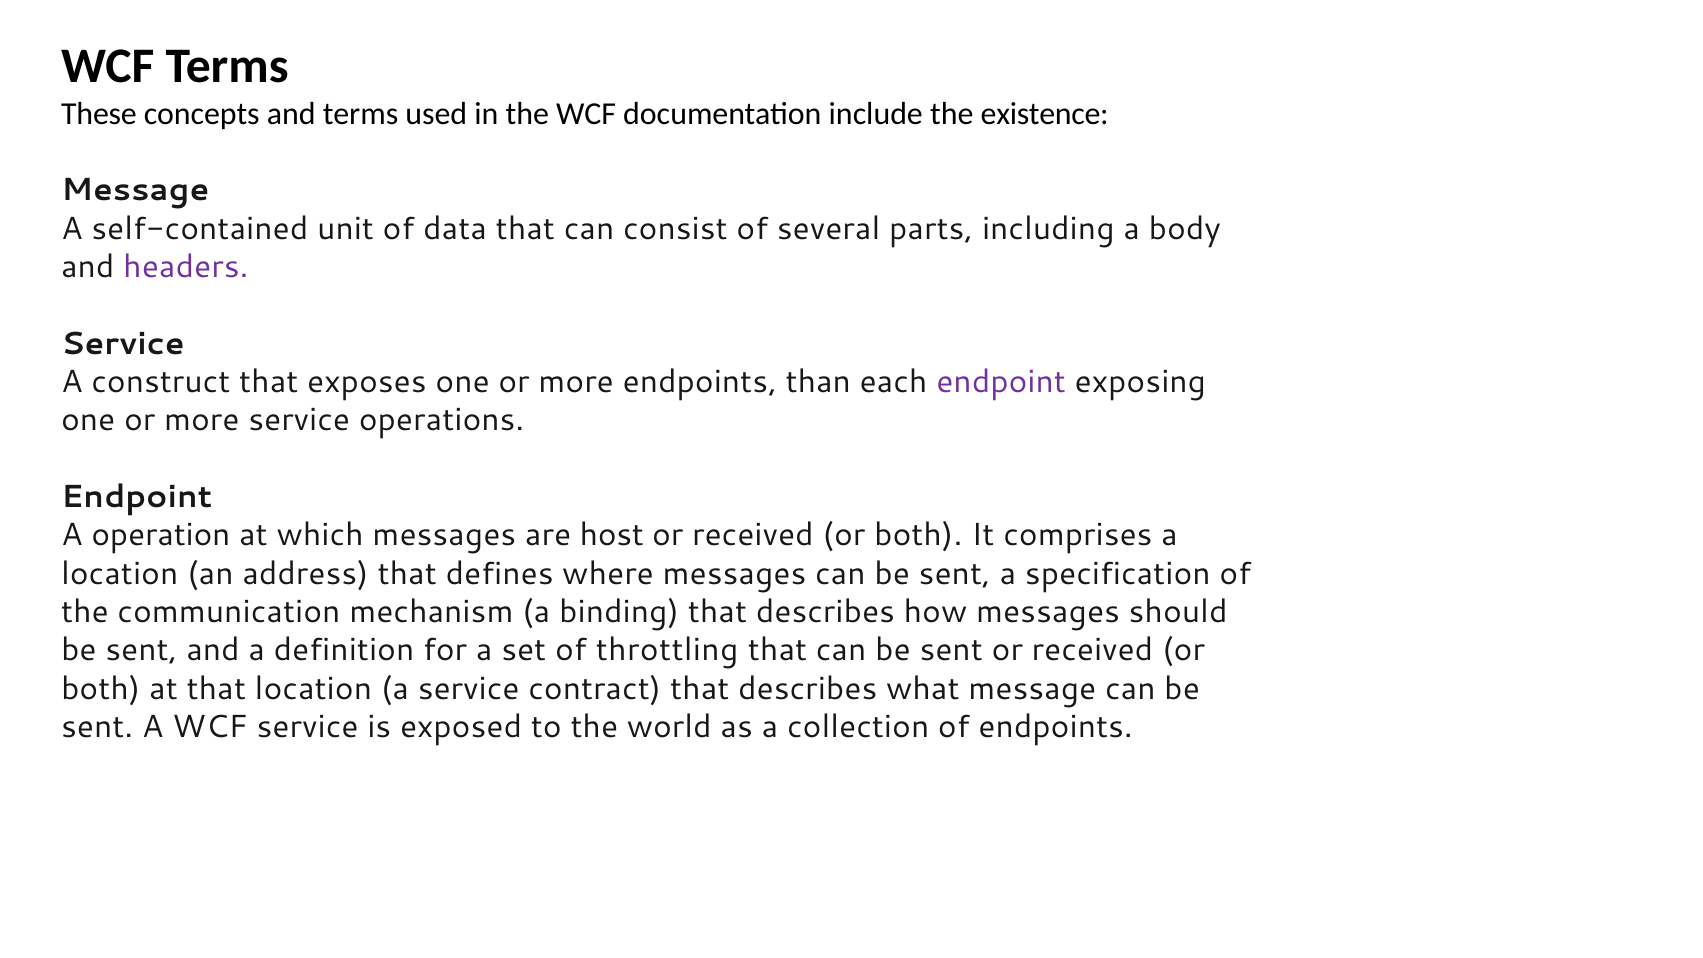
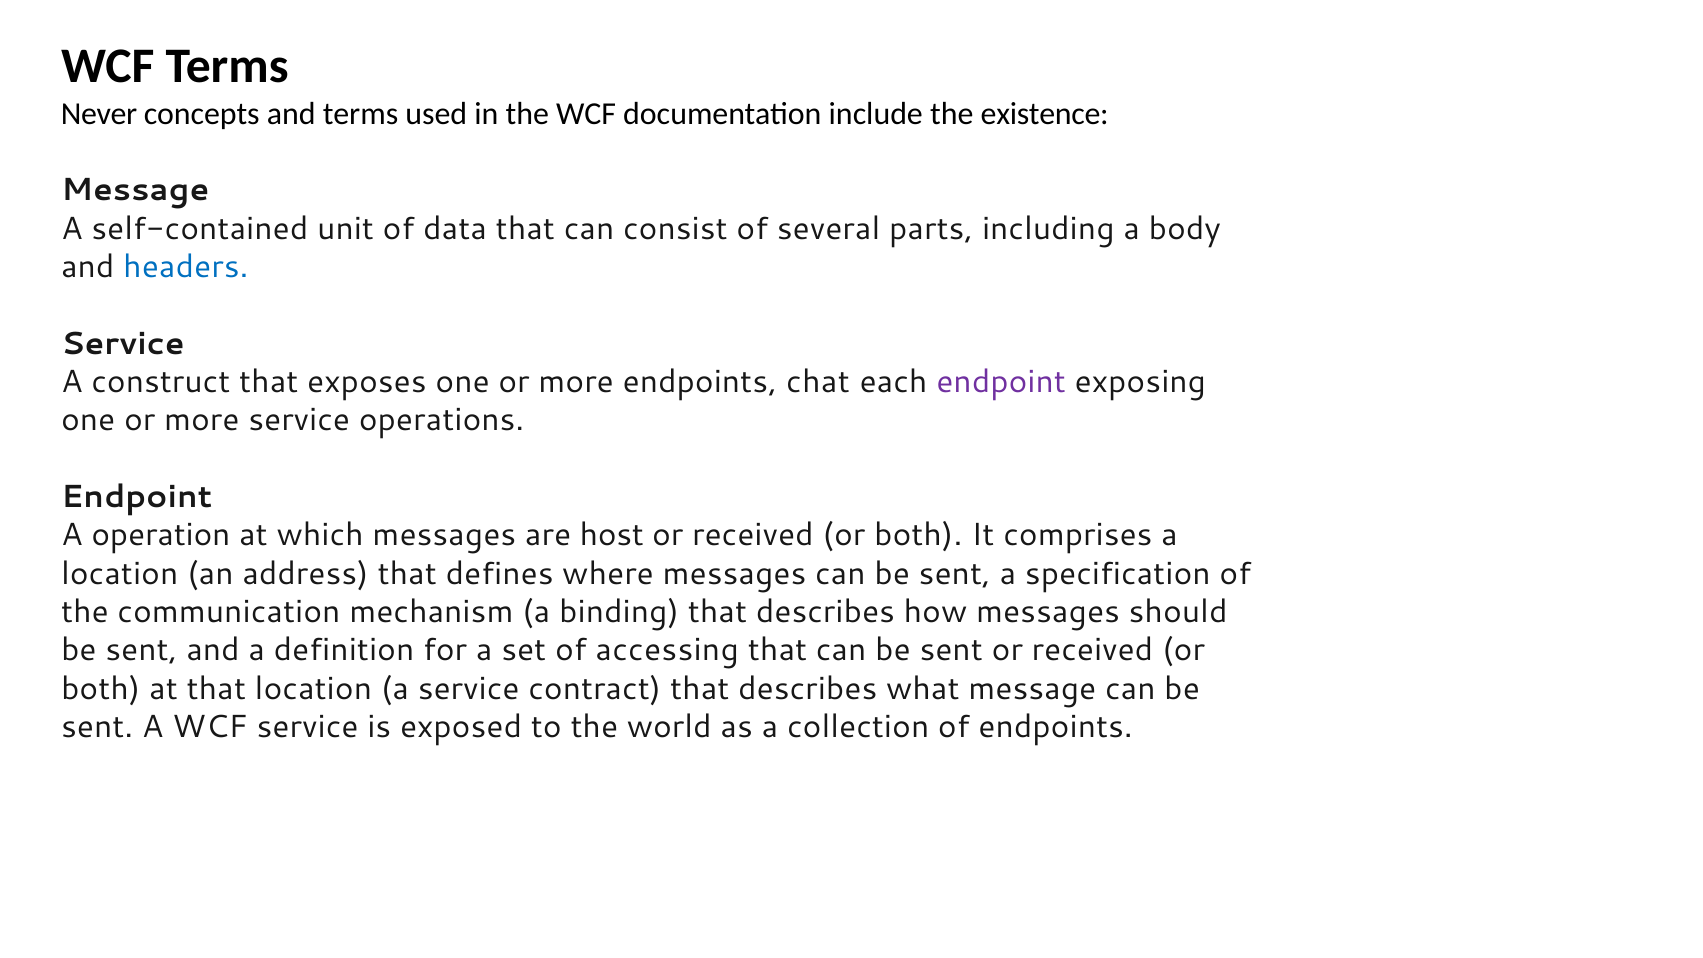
These: These -> Never
headers colour: purple -> blue
than: than -> chat
throttling: throttling -> accessing
